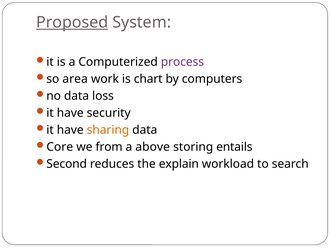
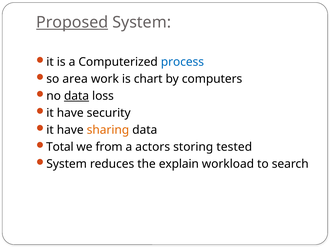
process colour: purple -> blue
data at (77, 96) underline: none -> present
Core: Core -> Total
above: above -> actors
entails: entails -> tested
Second at (67, 164): Second -> System
